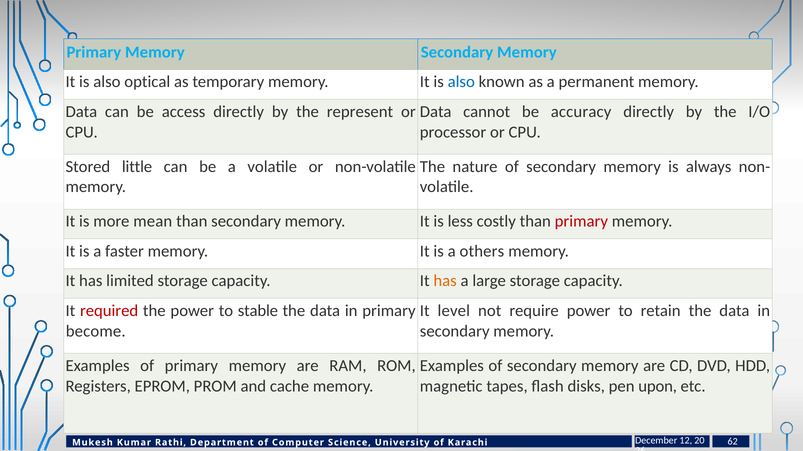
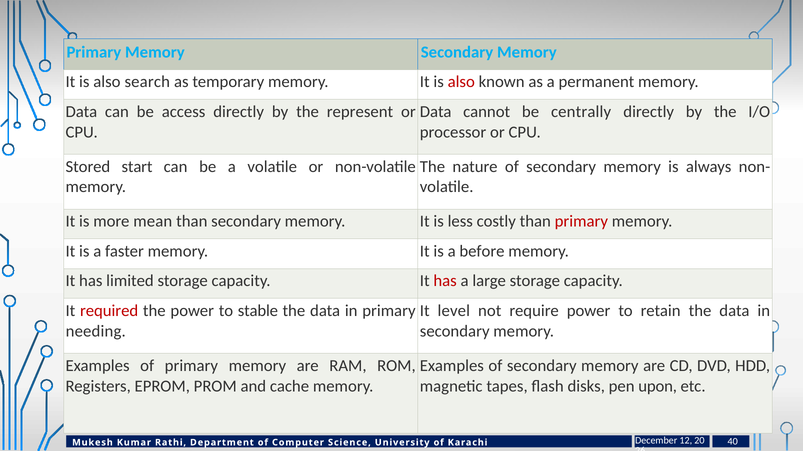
optical: optical -> search
also at (461, 82) colour: blue -> red
accuracy: accuracy -> centrally
little: little -> start
others: others -> before
has at (445, 281) colour: orange -> red
become: become -> needing
62: 62 -> 40
